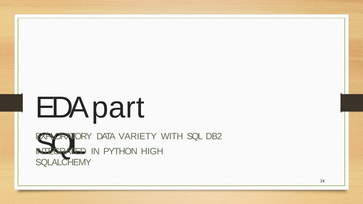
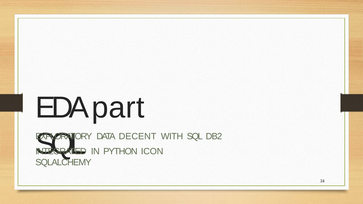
VARIETY: VARIETY -> DECENT
HIGH: HIGH -> ICON
